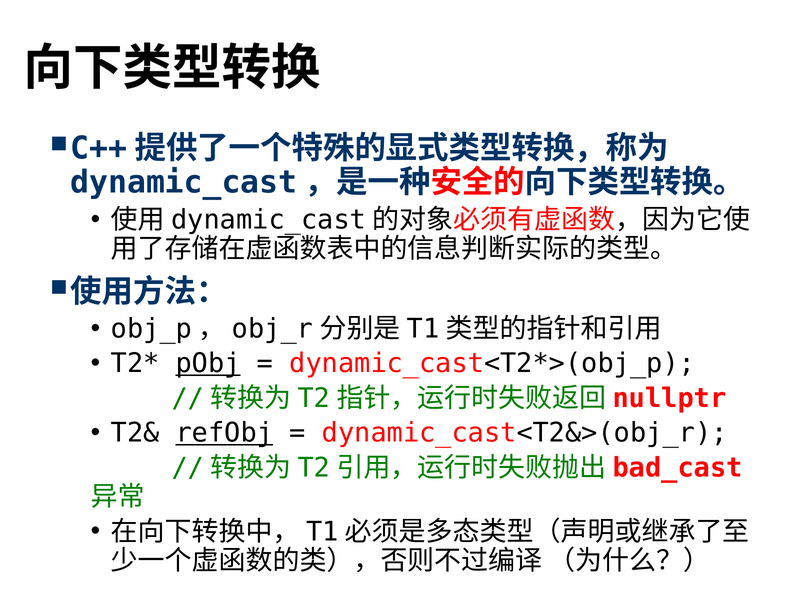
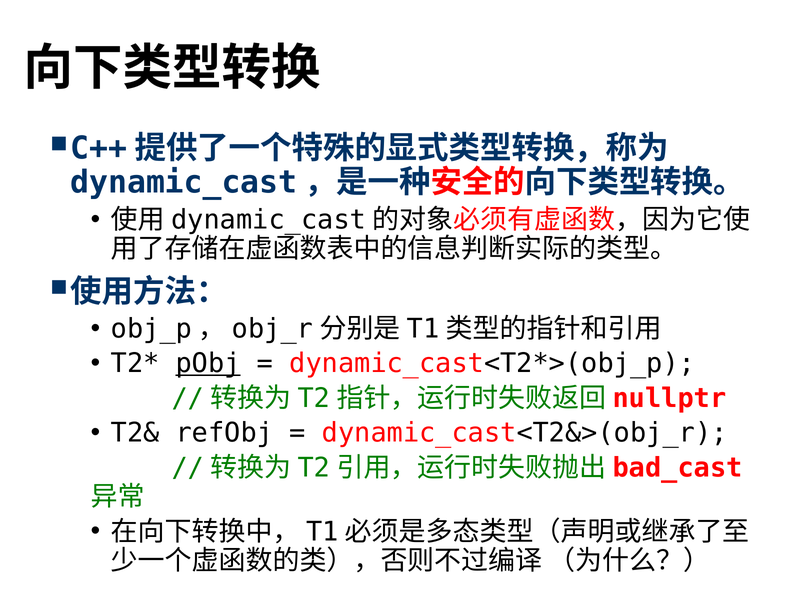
refObj underline: present -> none
